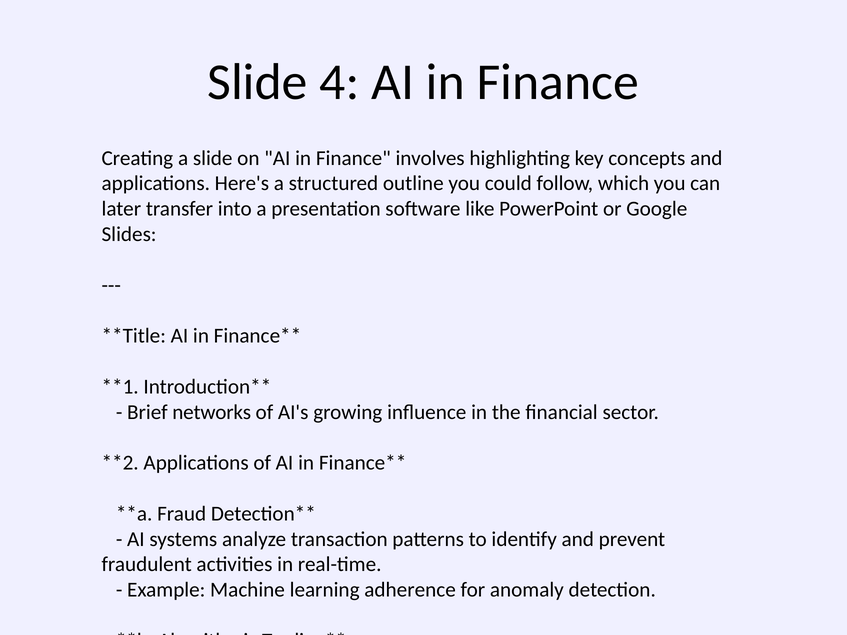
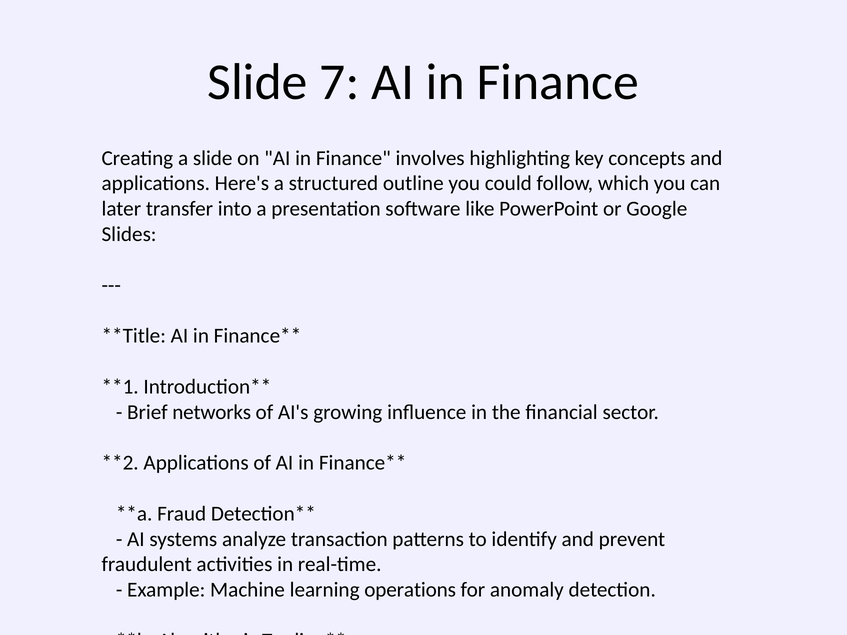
4: 4 -> 7
adherence: adherence -> operations
